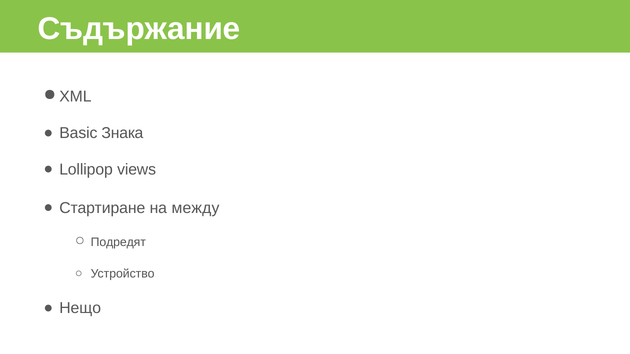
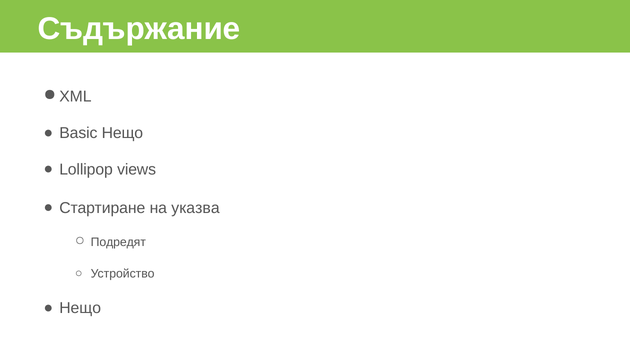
Basic Знака: Знака -> Нещо
между: между -> указва
